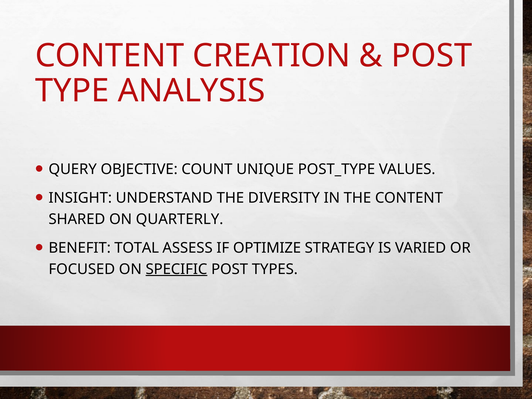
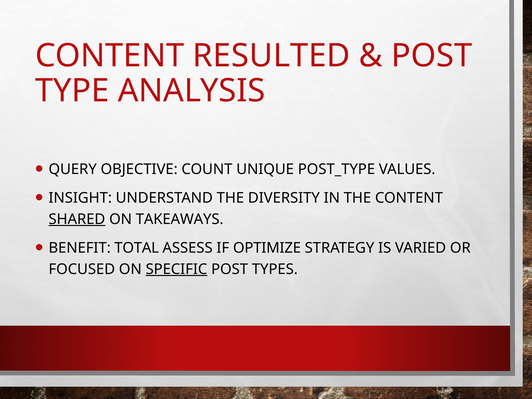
CREATION: CREATION -> RESULTED
SHARED underline: none -> present
QUARTERLY: QUARTERLY -> TAKEAWAYS
